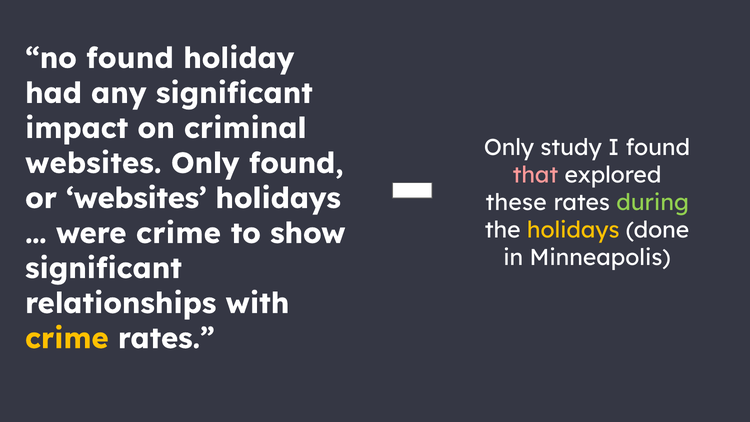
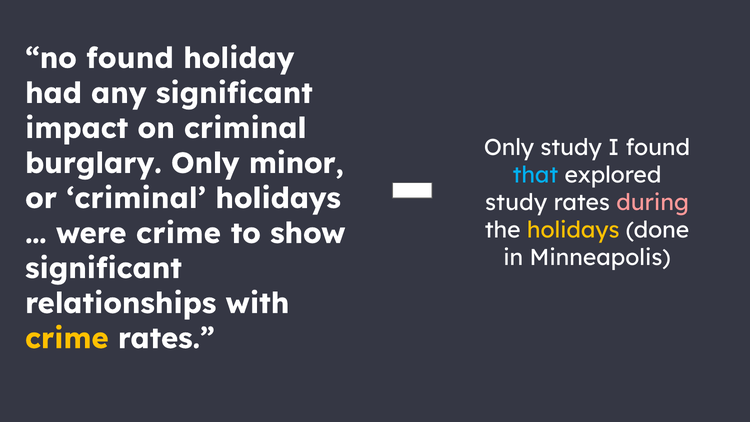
websites at (93, 163): websites -> burglary
Only found: found -> minor
that colour: pink -> light blue
or websites: websites -> criminal
these at (516, 203): these -> study
during colour: light green -> pink
